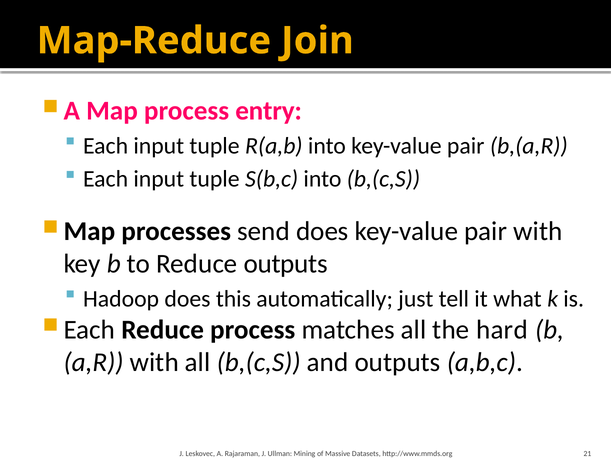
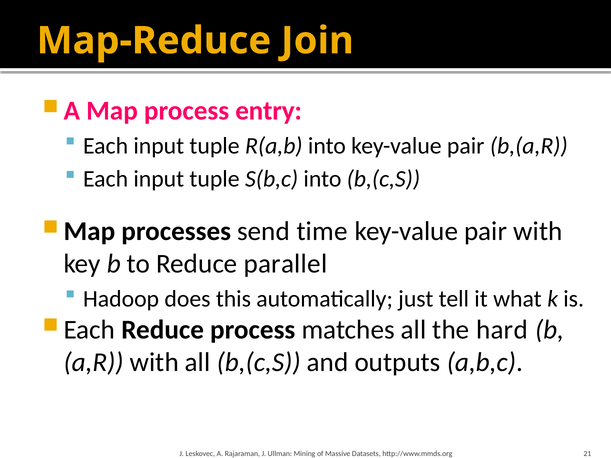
send does: does -> time
Reduce outputs: outputs -> parallel
